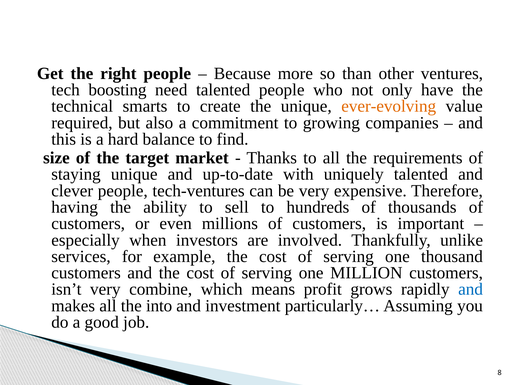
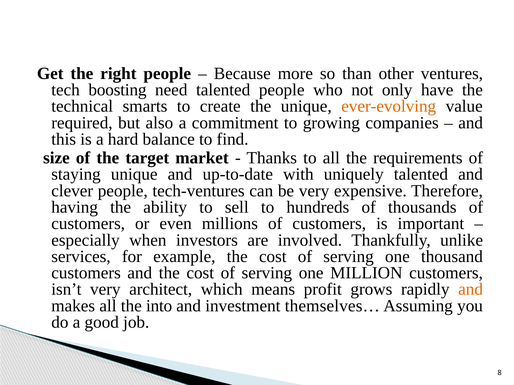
combine: combine -> architect
and at (471, 290) colour: blue -> orange
particularly…: particularly… -> themselves…
